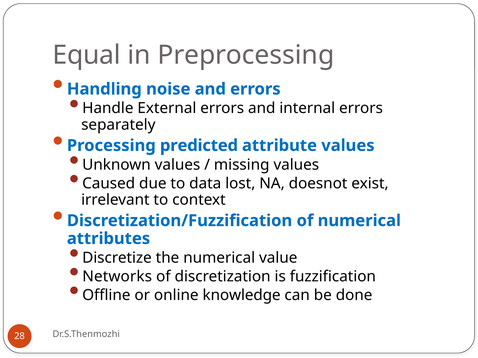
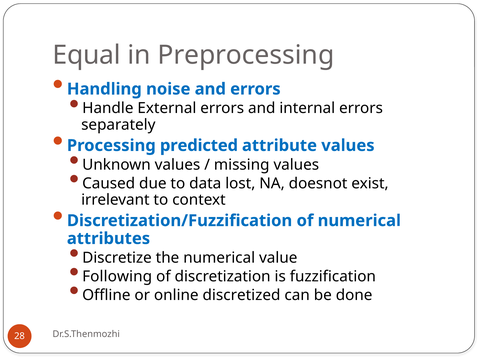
Networks: Networks -> Following
knowledge: knowledge -> discretized
